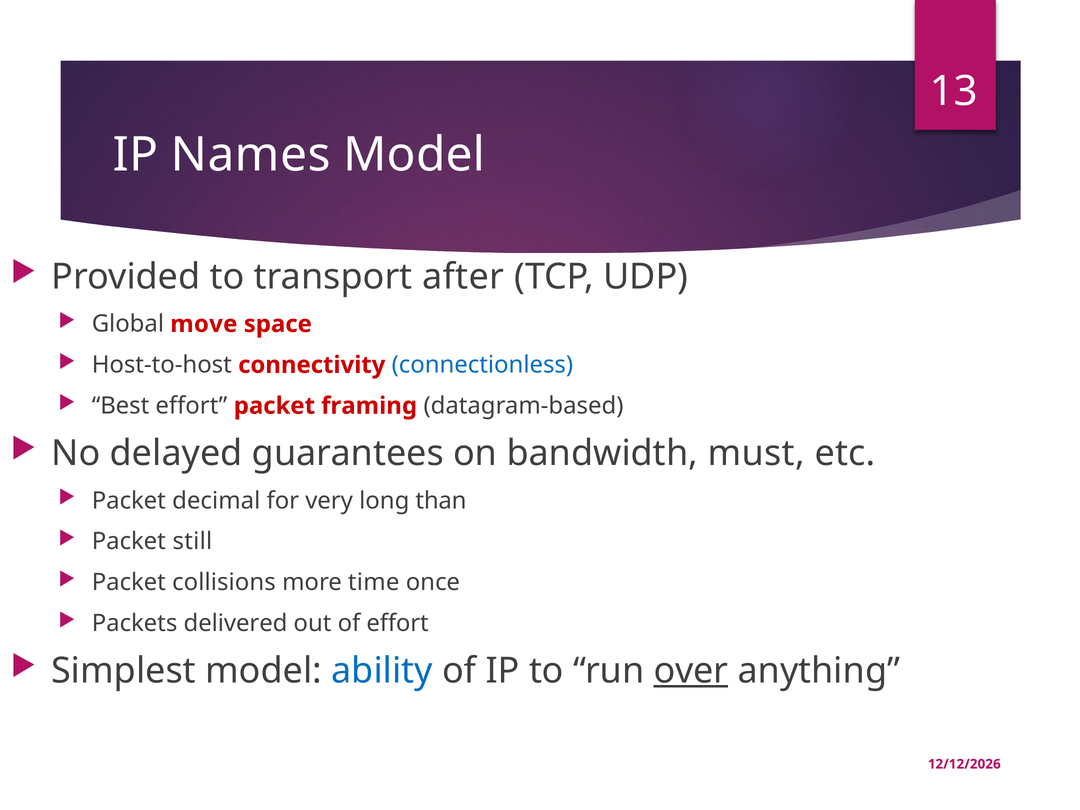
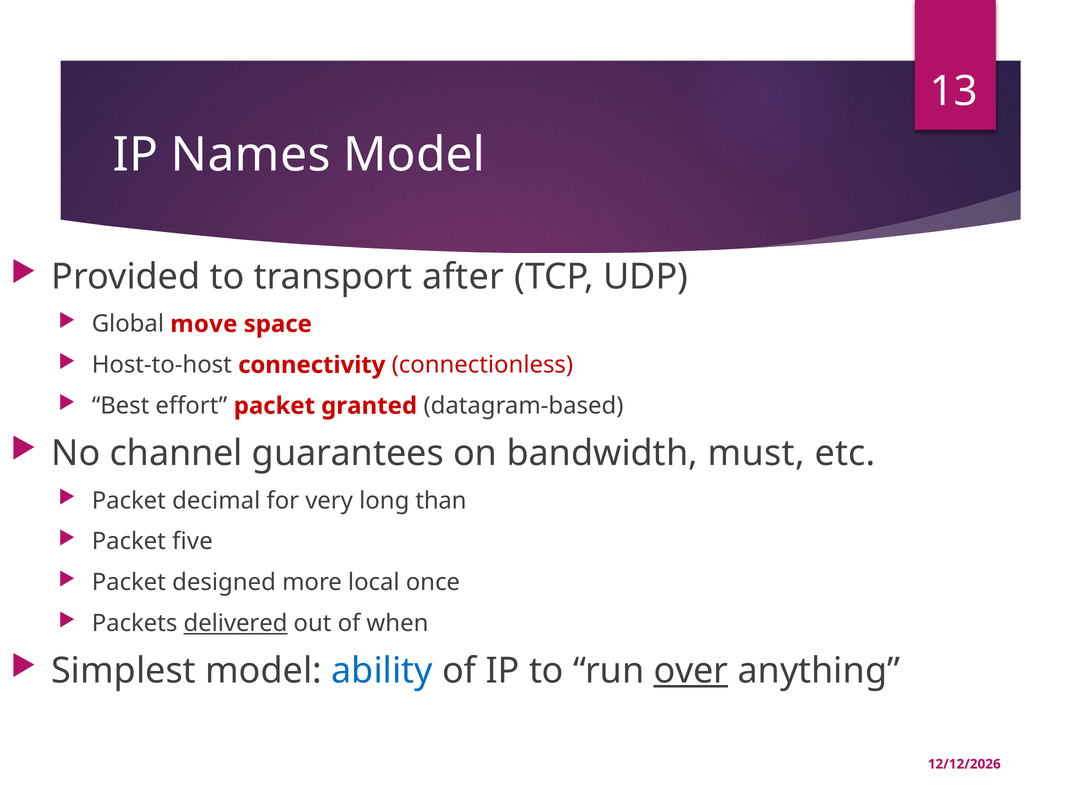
connectionless colour: blue -> red
framing: framing -> granted
delayed: delayed -> channel
still: still -> five
collisions: collisions -> designed
time: time -> local
delivered underline: none -> present
of effort: effort -> when
